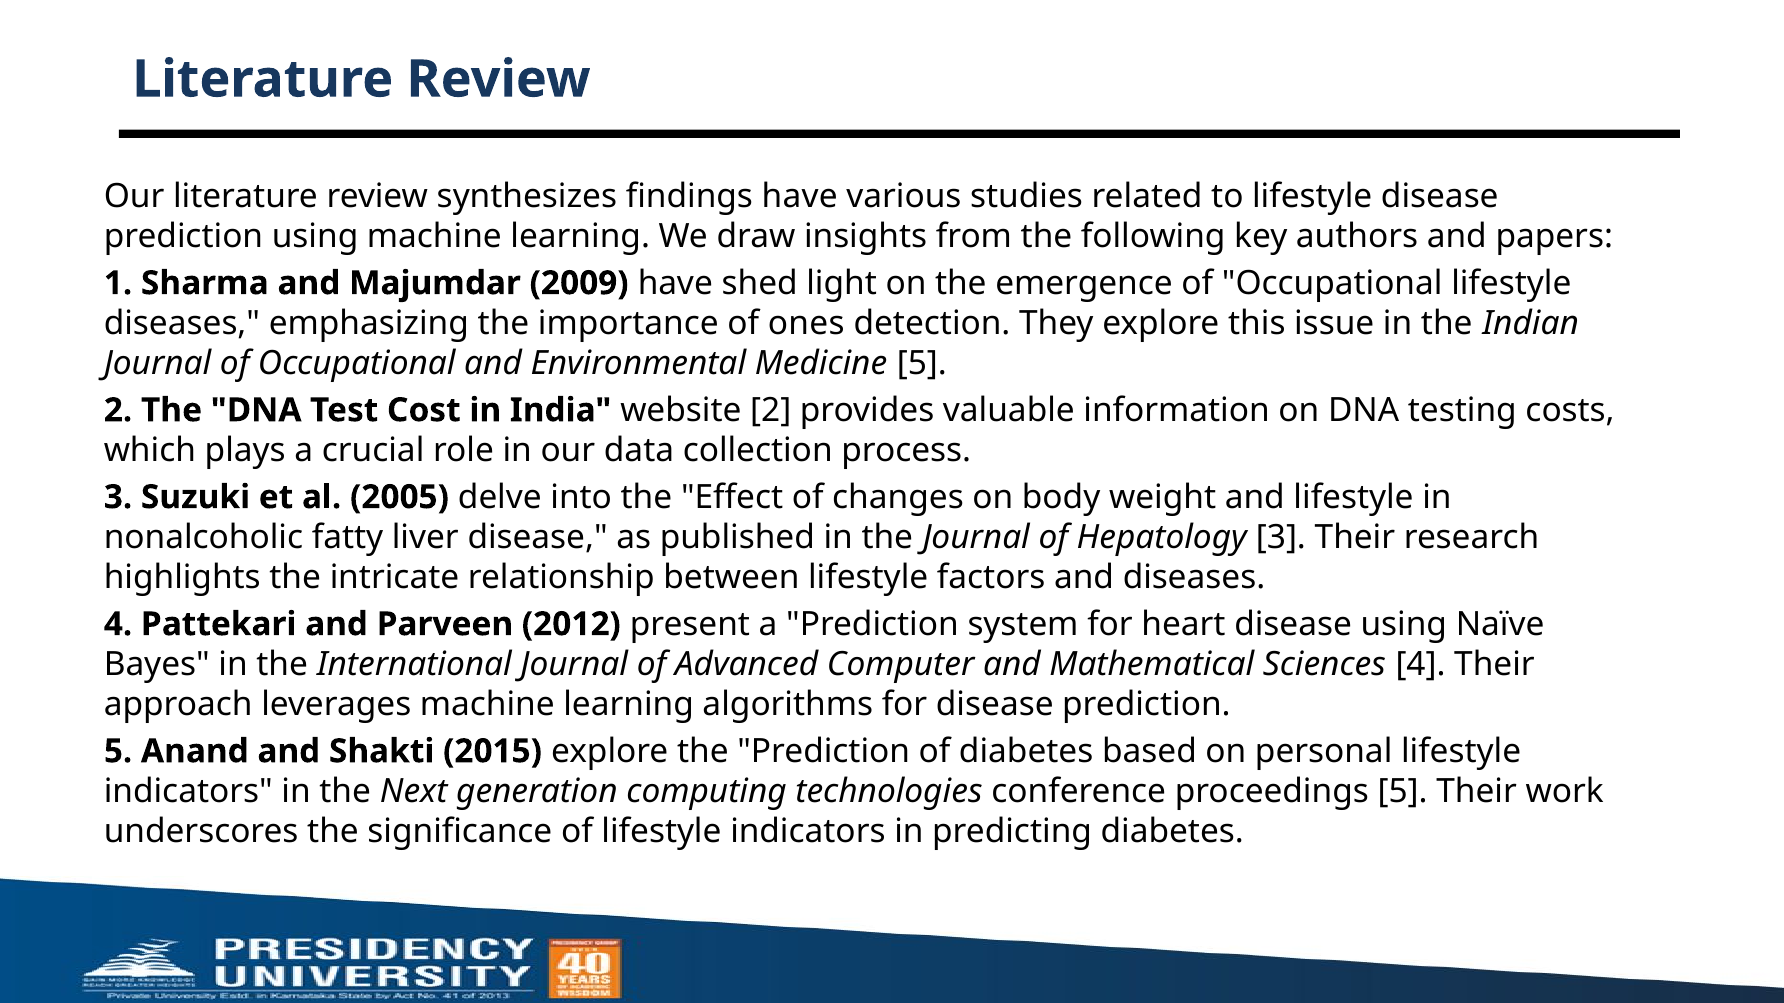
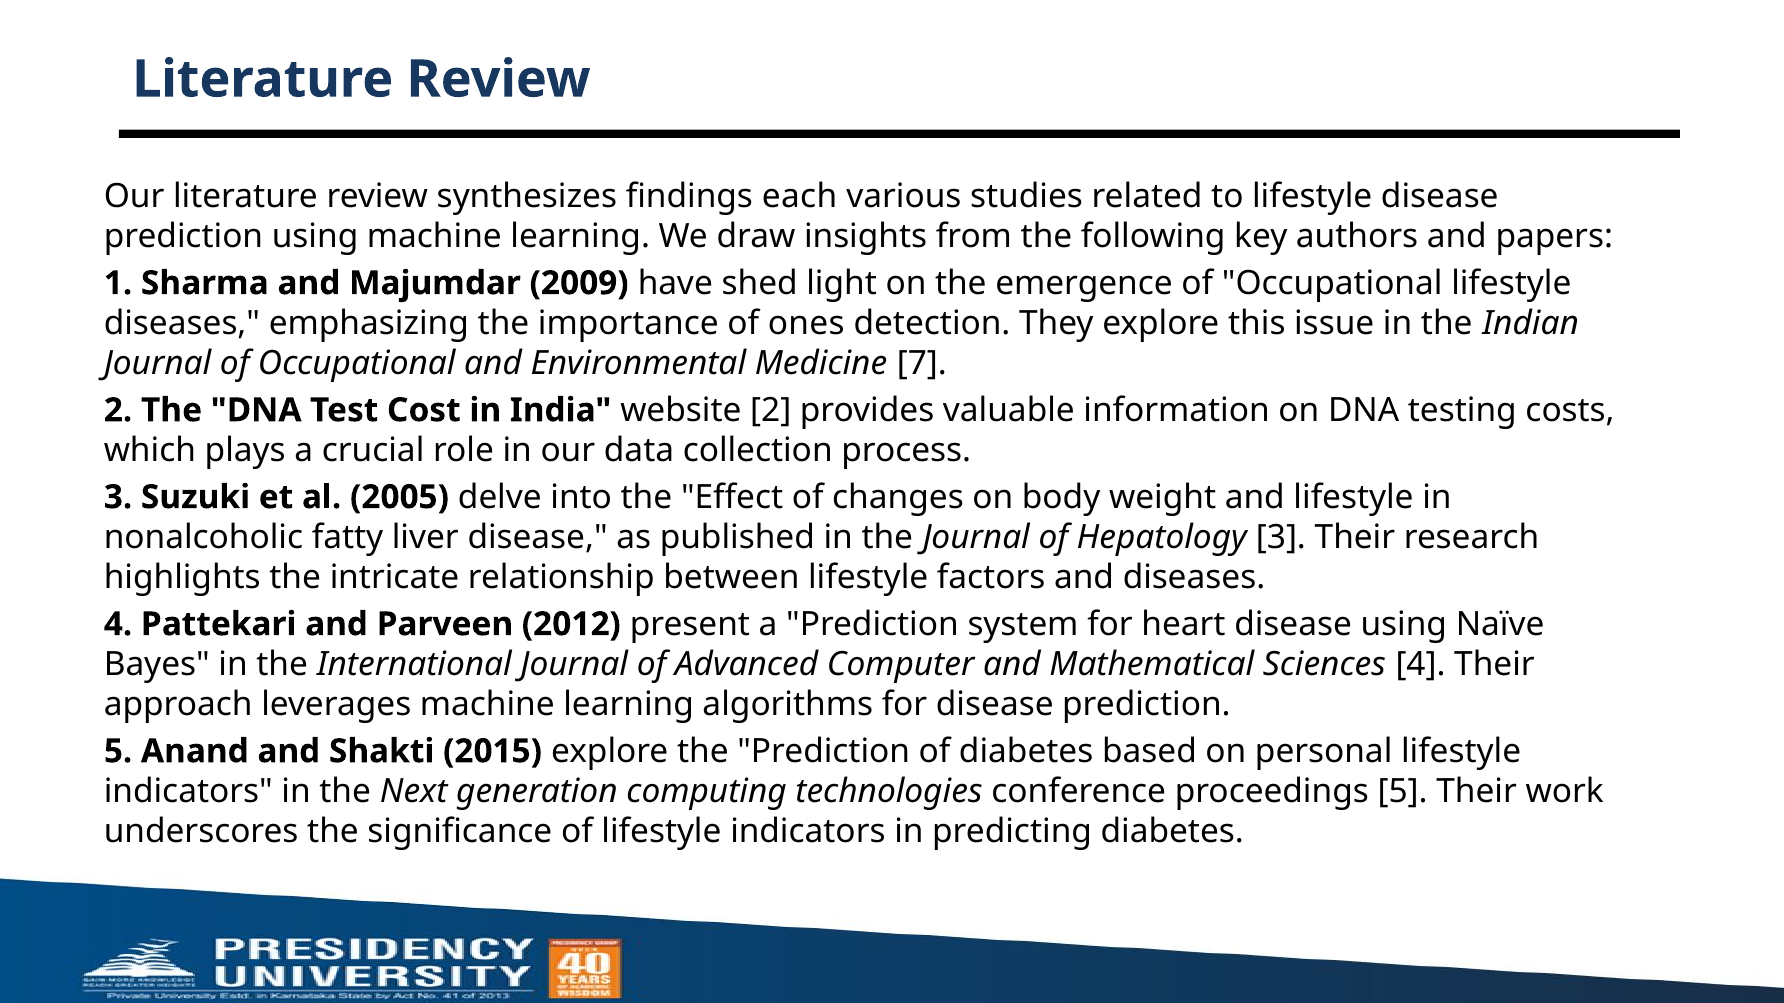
findings have: have -> each
Medicine 5: 5 -> 7
